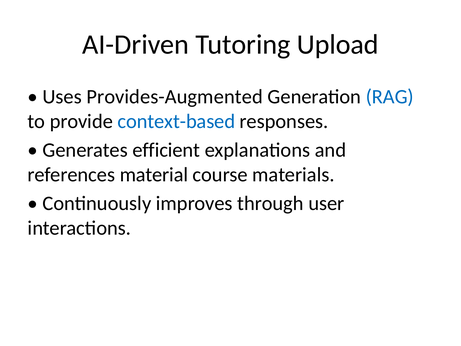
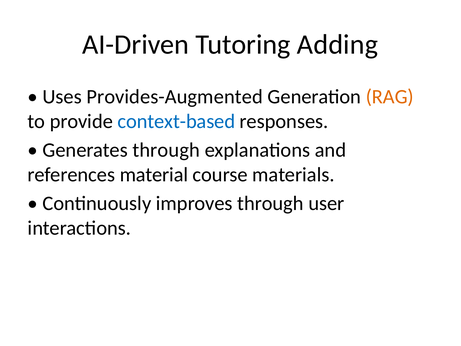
Upload: Upload -> Adding
RAG colour: blue -> orange
Generates efficient: efficient -> through
